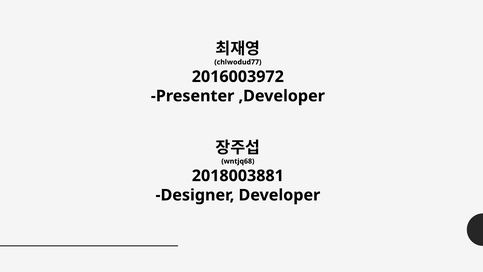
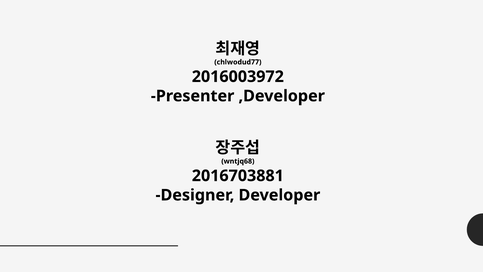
2018003881: 2018003881 -> 2016703881
